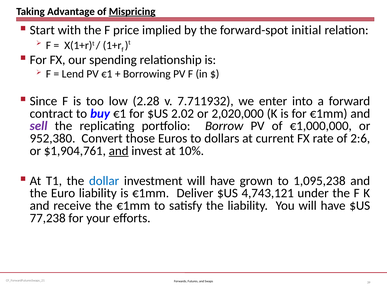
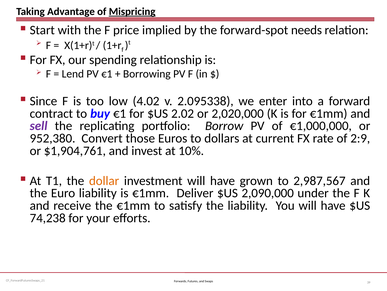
initial: initial -> needs
2.28: 2.28 -> 4.02
7.711932: 7.711932 -> 2.095338
2:6: 2:6 -> 2:9
and at (119, 150) underline: present -> none
dollar colour: blue -> orange
1,095,238: 1,095,238 -> 2,987,567
4,743,121: 4,743,121 -> 2,090,000
77,238: 77,238 -> 74,238
